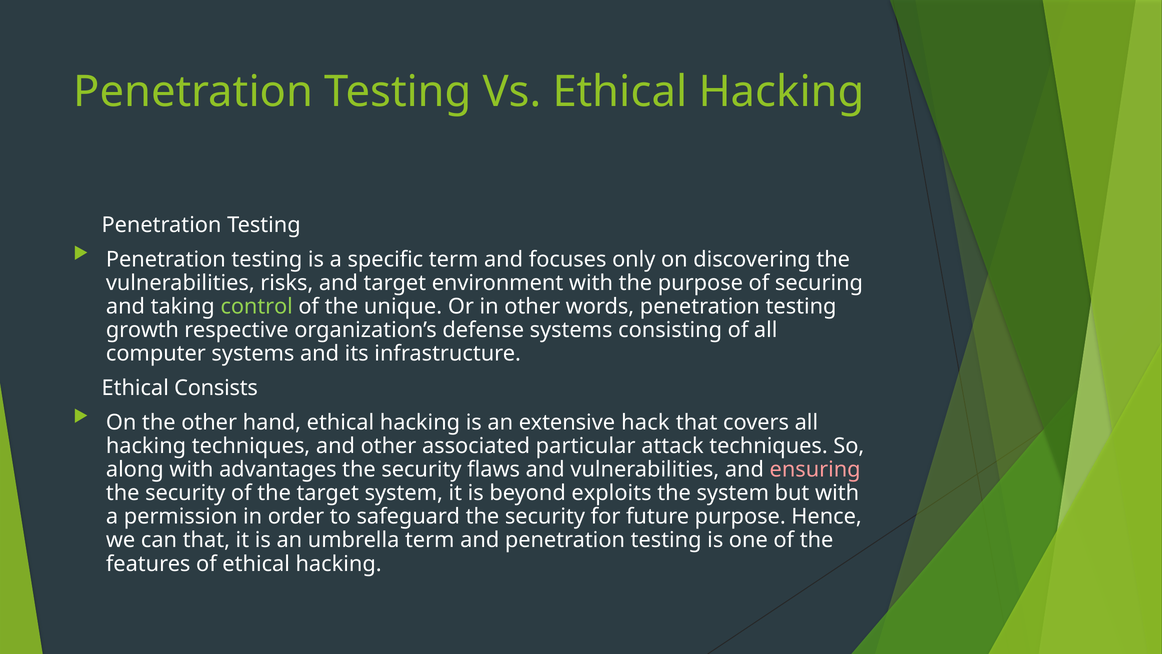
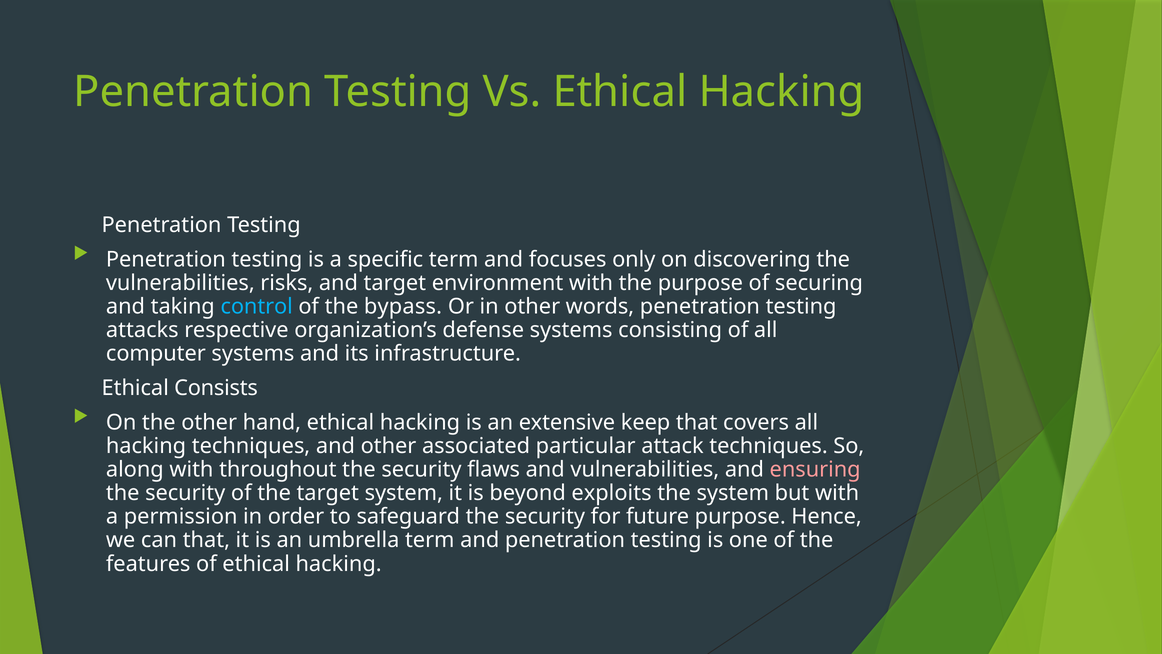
control colour: light green -> light blue
unique: unique -> bypass
growth: growth -> attacks
hack: hack -> keep
advantages: advantages -> throughout
